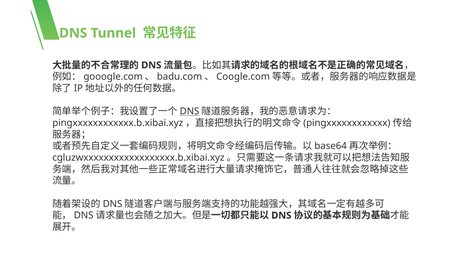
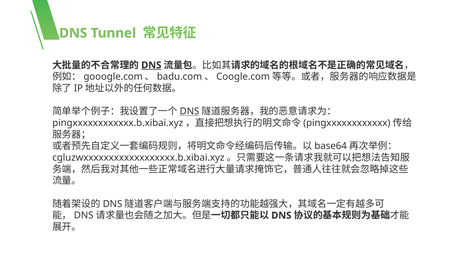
DNS at (151, 65) underline: none -> present
